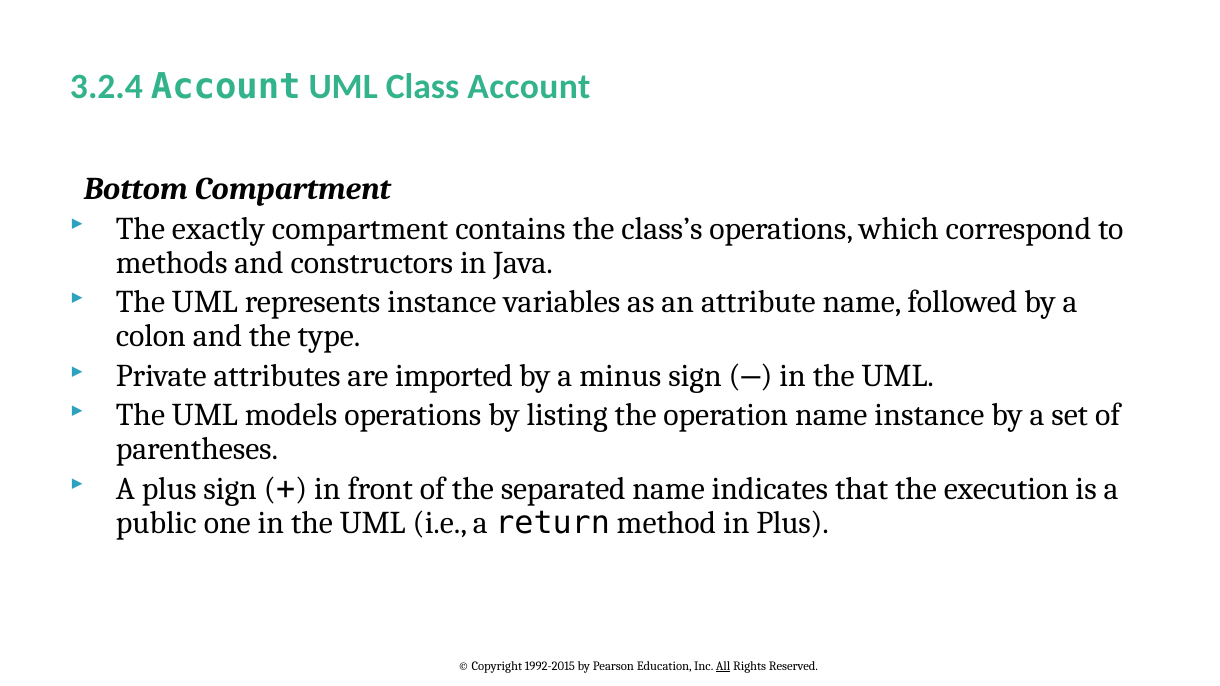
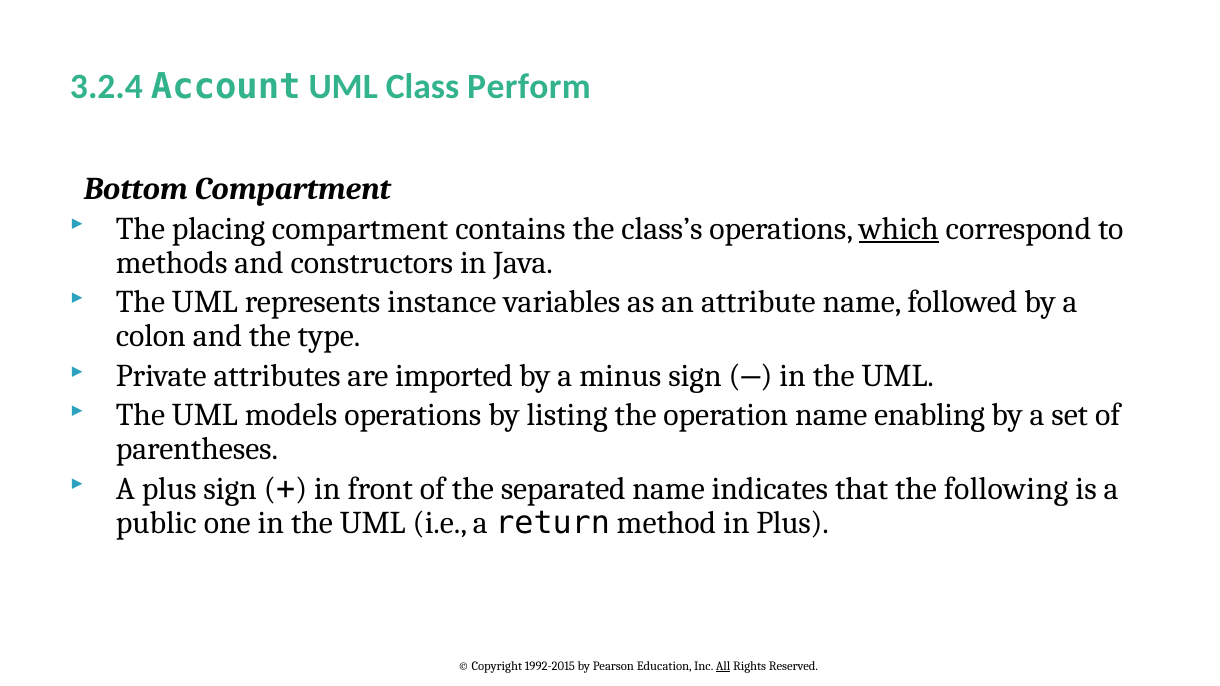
Class Account: Account -> Perform
exactly: exactly -> placing
which underline: none -> present
name instance: instance -> enabling
execution: execution -> following
